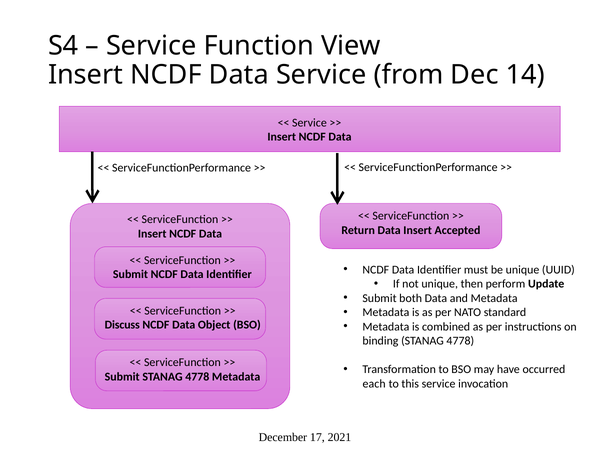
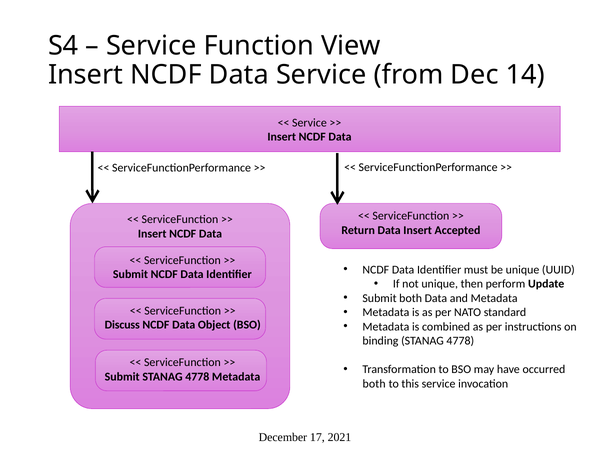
each at (374, 383): each -> both
